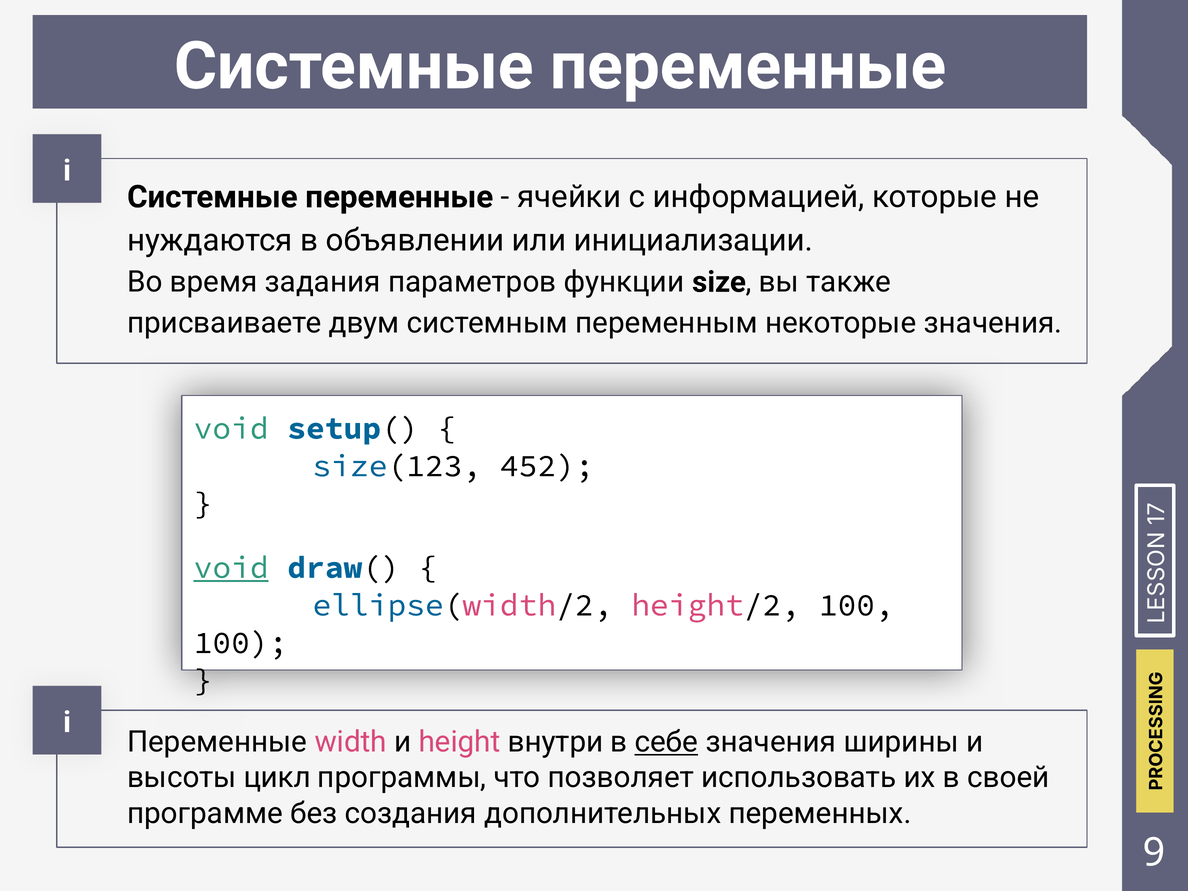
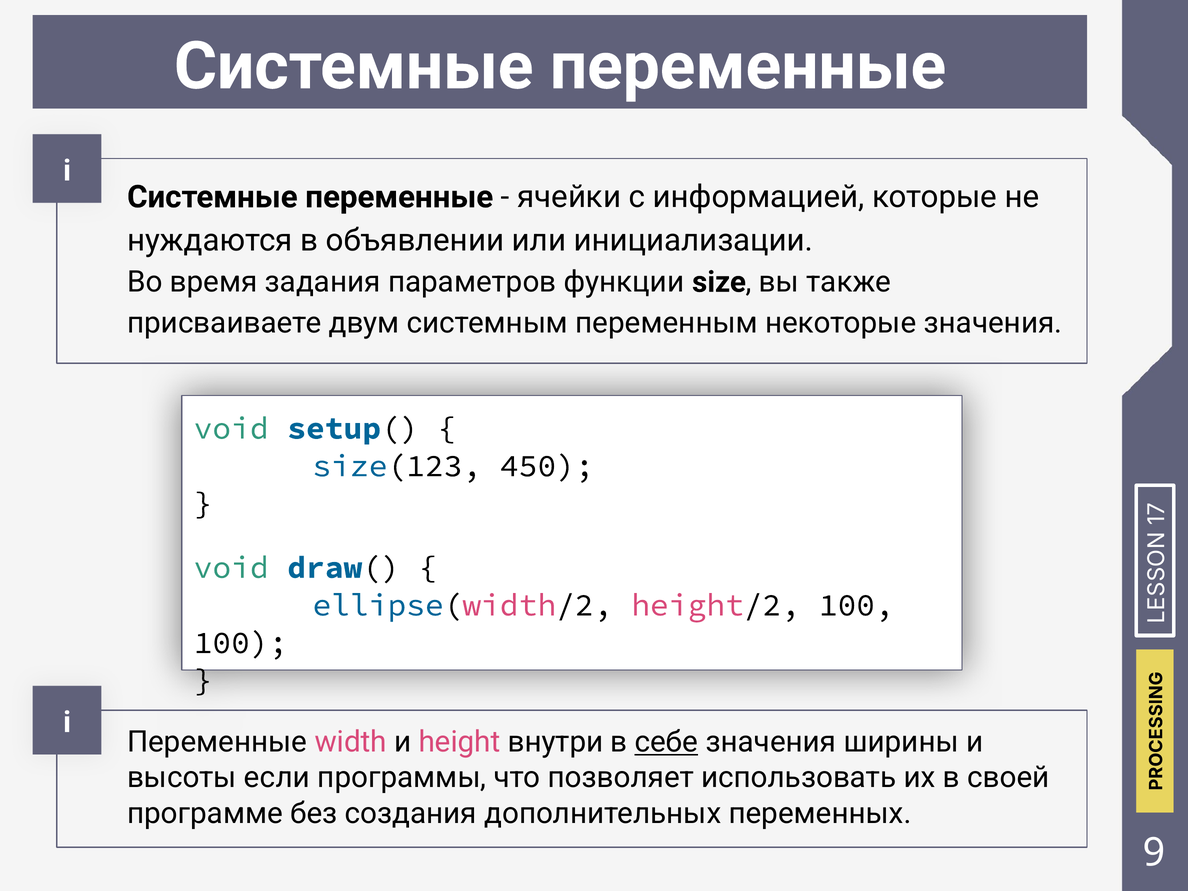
452: 452 -> 450
void at (231, 567) underline: present -> none
цикл: цикл -> если
